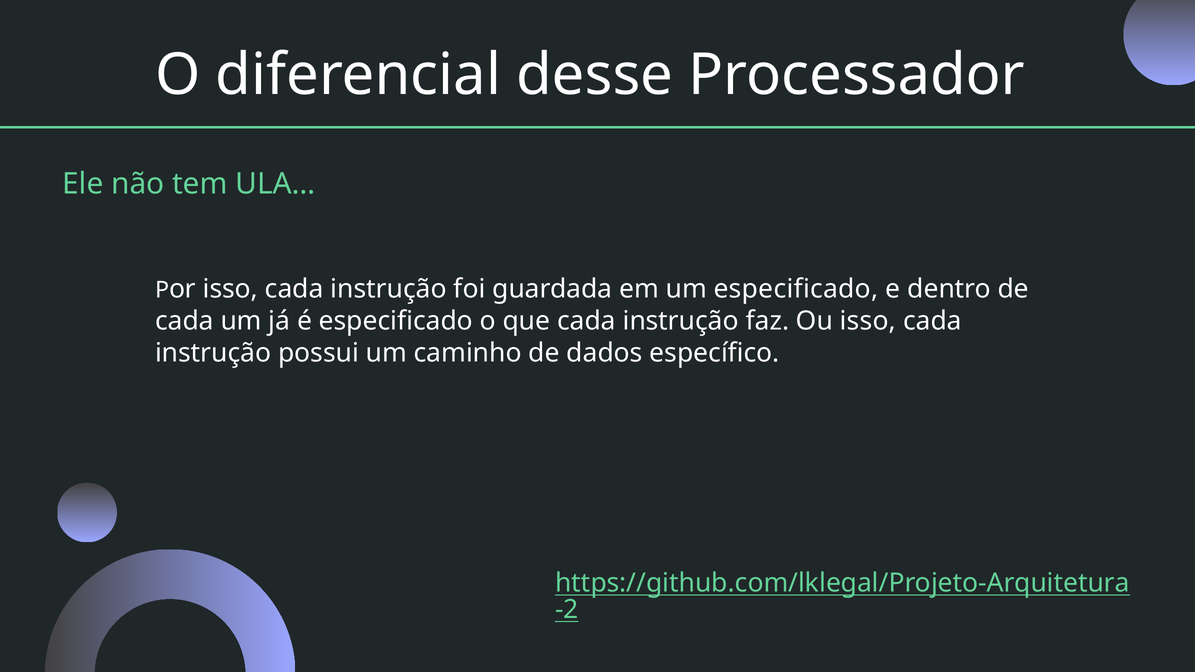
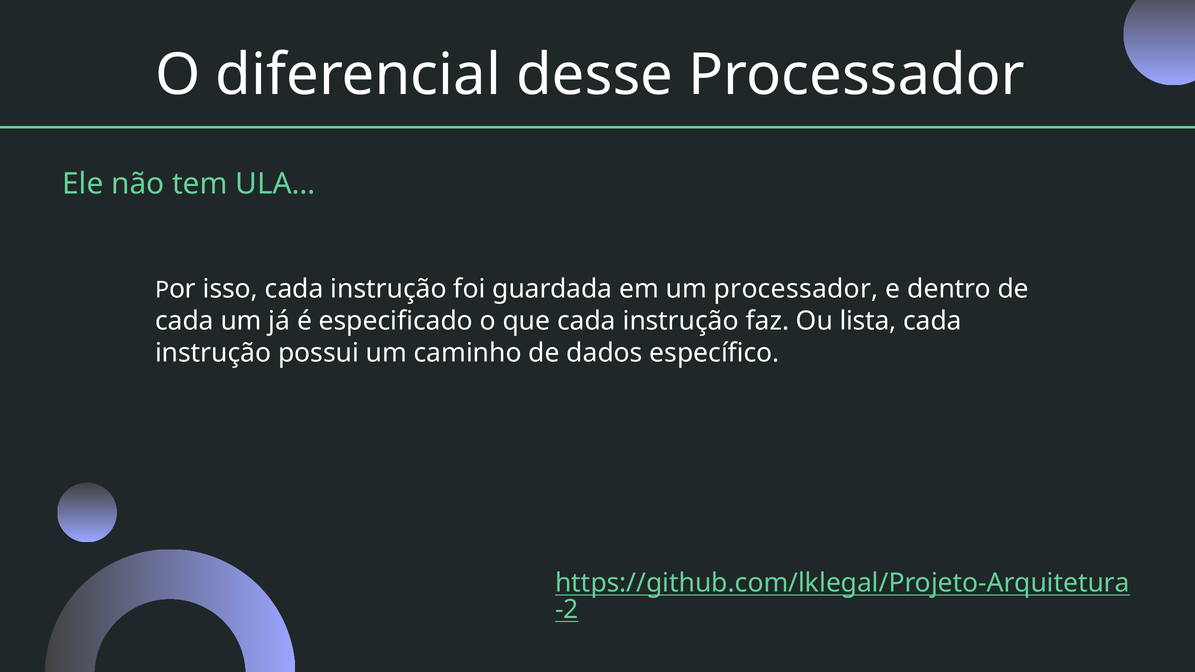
um especificado: especificado -> processador
Ou isso: isso -> lista
